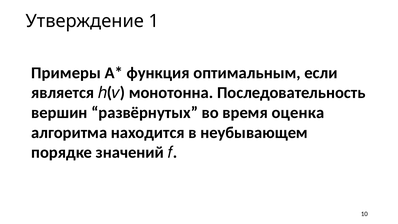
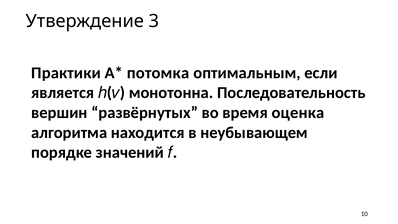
1: 1 -> 3
Примеры: Примеры -> Практики
функция: функция -> потомка
